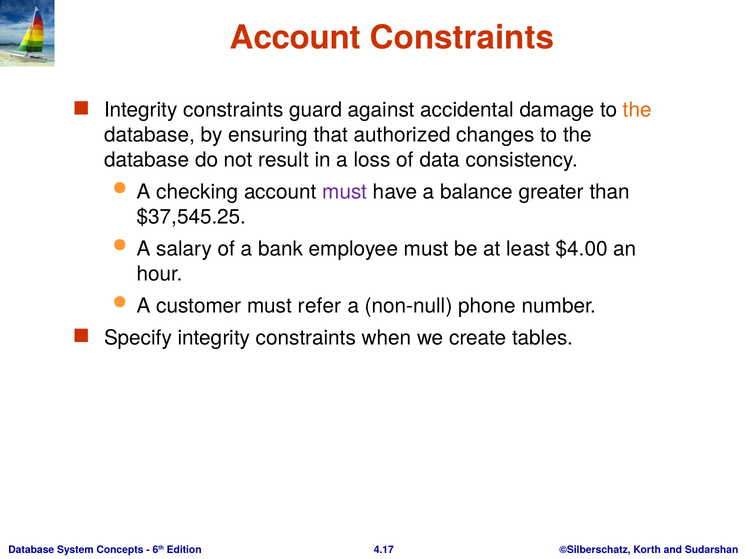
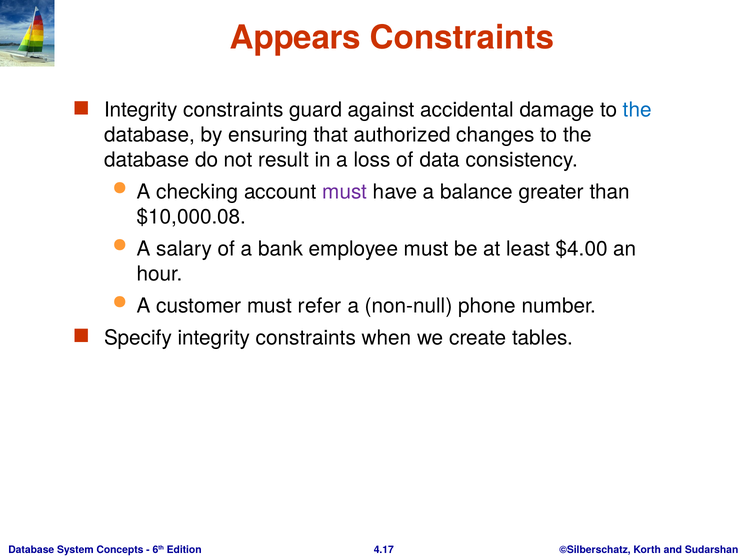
Account at (295, 38): Account -> Appears
the at (637, 110) colour: orange -> blue
$37,545.25: $37,545.25 -> $10,000.08
